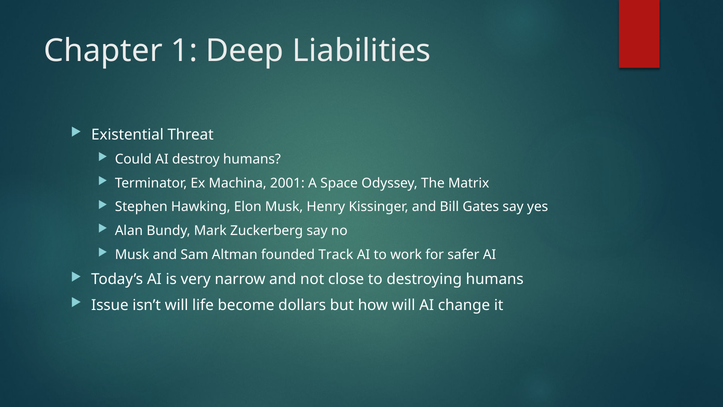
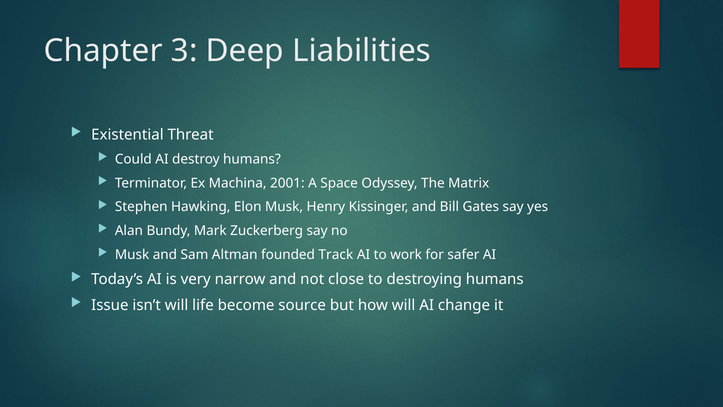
1: 1 -> 3
dollars: dollars -> source
